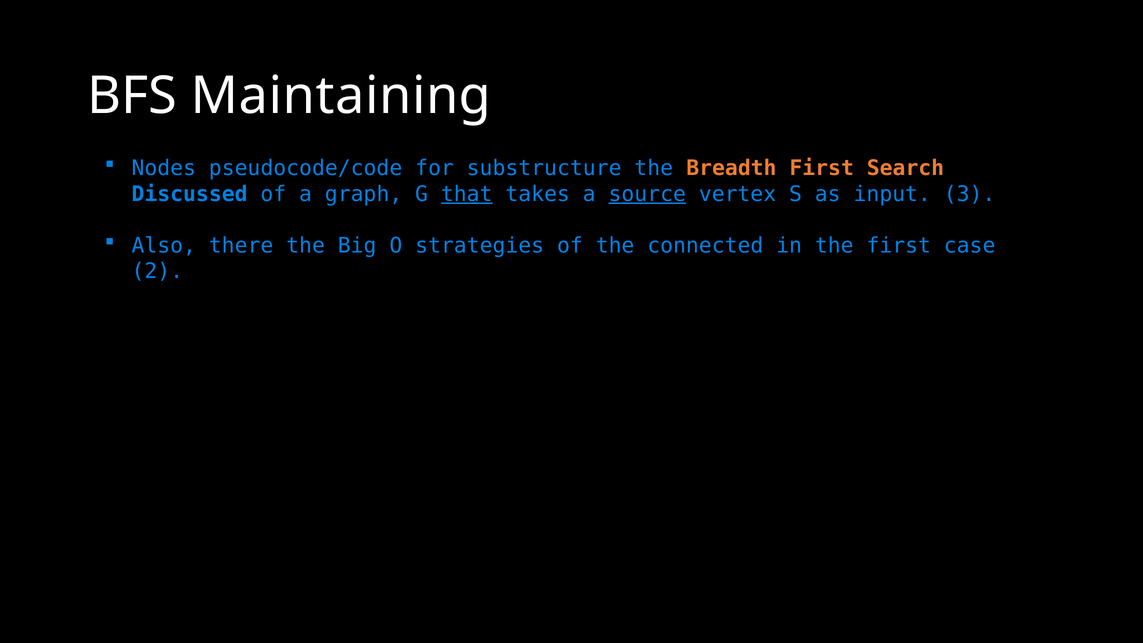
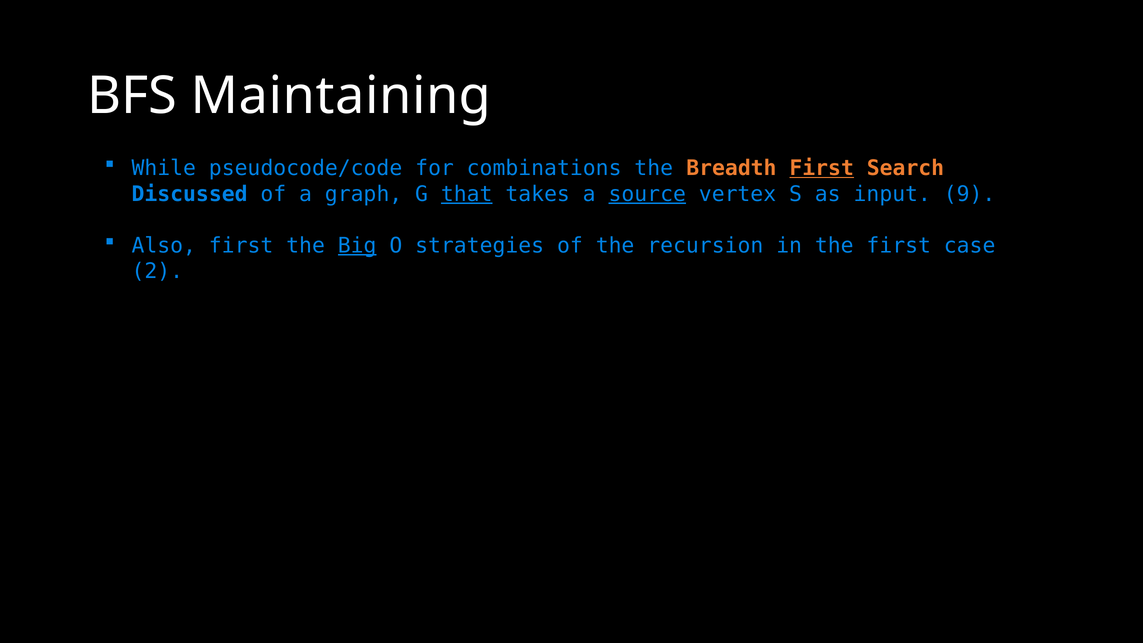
Nodes: Nodes -> While
substructure: substructure -> combinations
First at (822, 168) underline: none -> present
3: 3 -> 9
Also there: there -> first
Big underline: none -> present
connected: connected -> recursion
